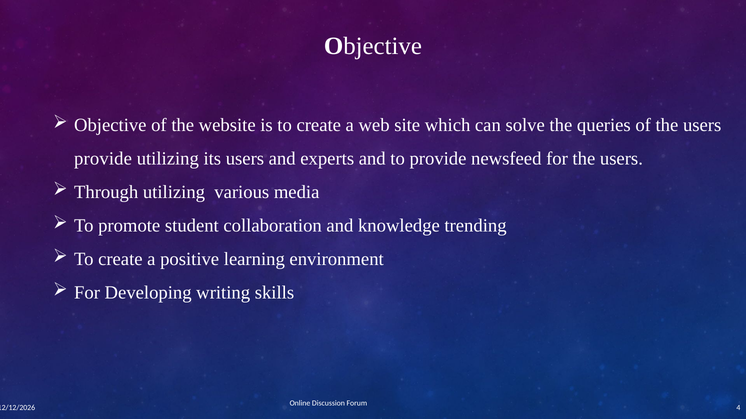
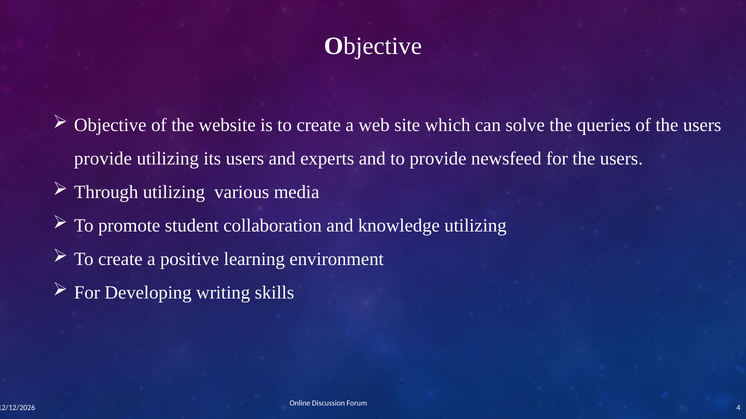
knowledge trending: trending -> utilizing
